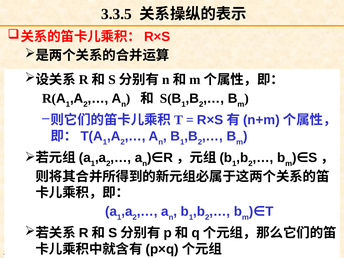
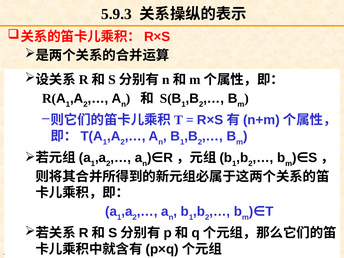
3.3.5: 3.3.5 -> 5.9.3
